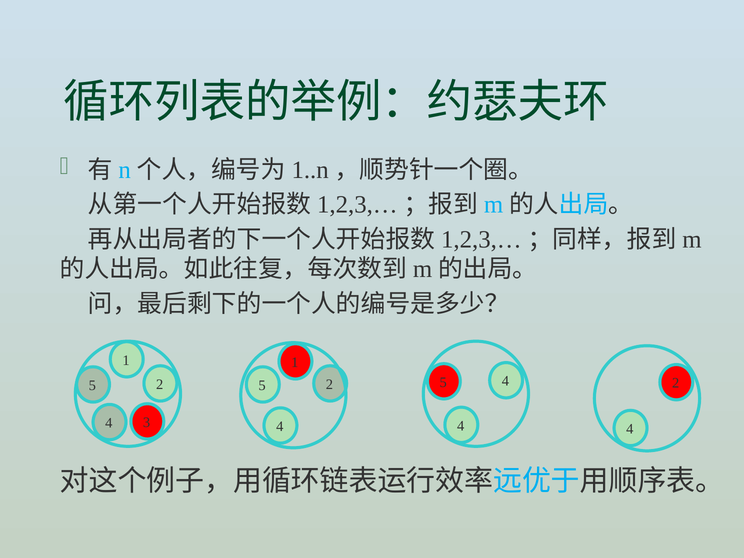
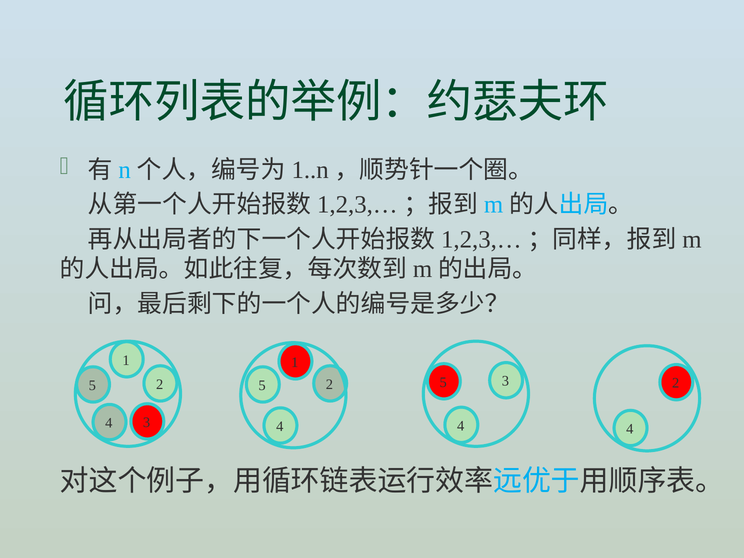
5 4: 4 -> 3
